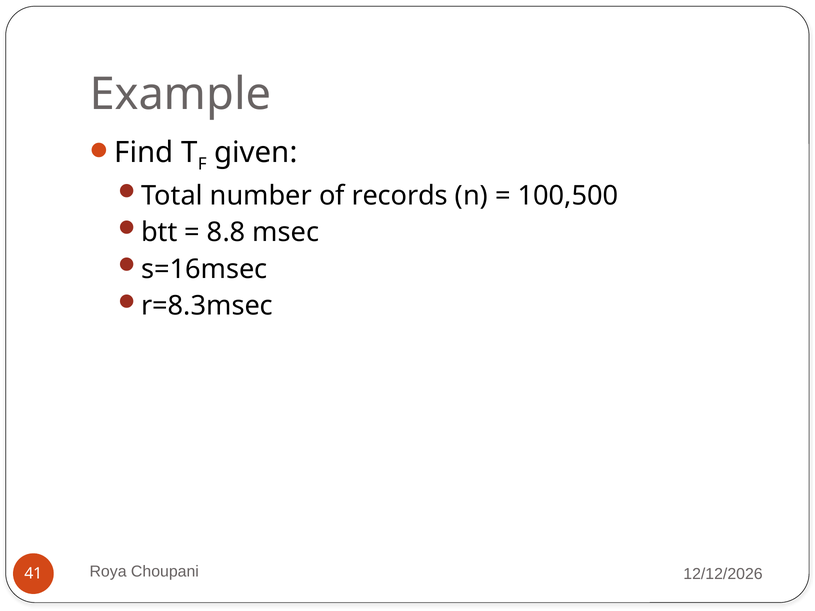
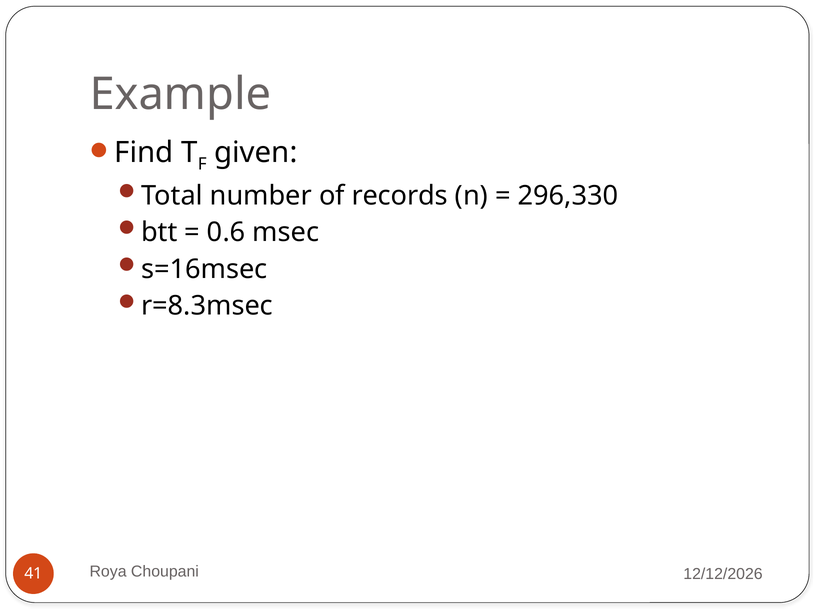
100,500: 100,500 -> 296,330
8.8: 8.8 -> 0.6
